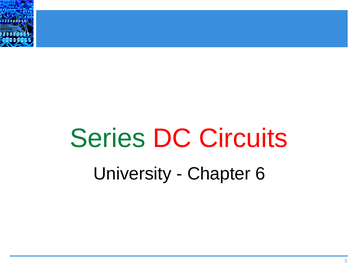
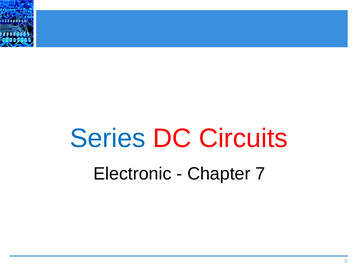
Series colour: green -> blue
University: University -> Electronic
6: 6 -> 7
